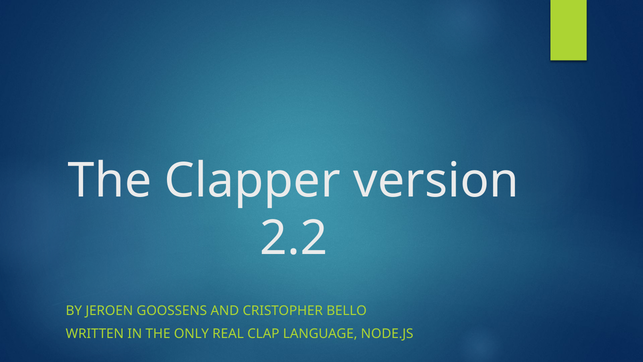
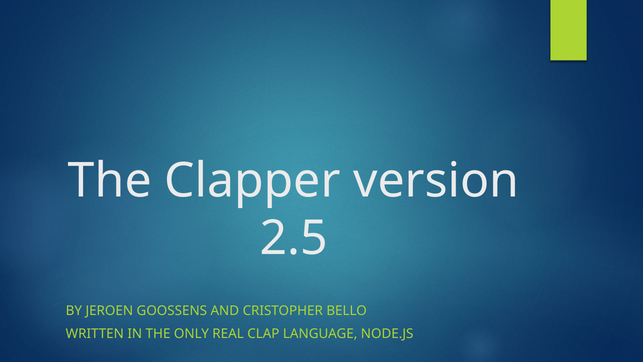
2.2: 2.2 -> 2.5
